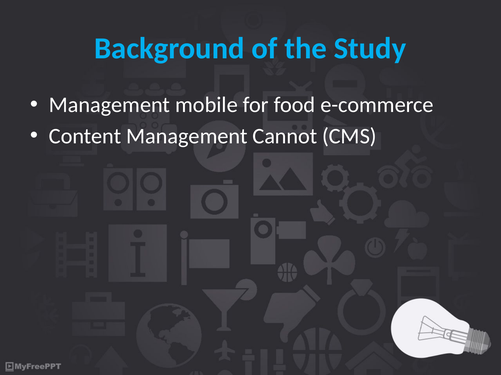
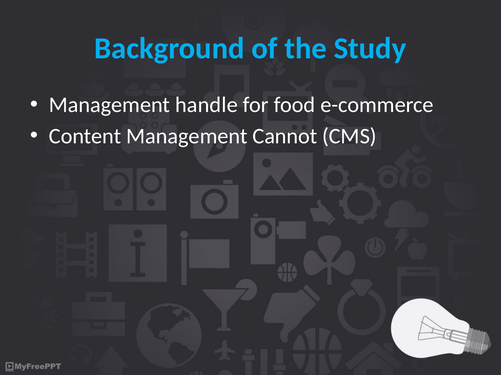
mobile: mobile -> handle
